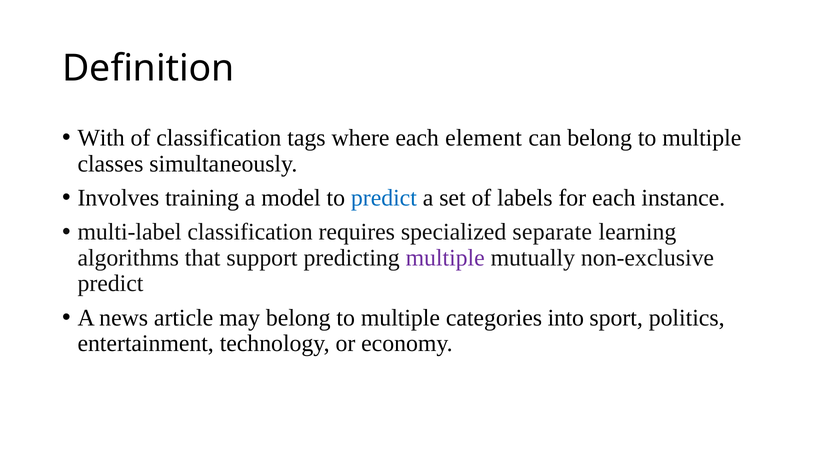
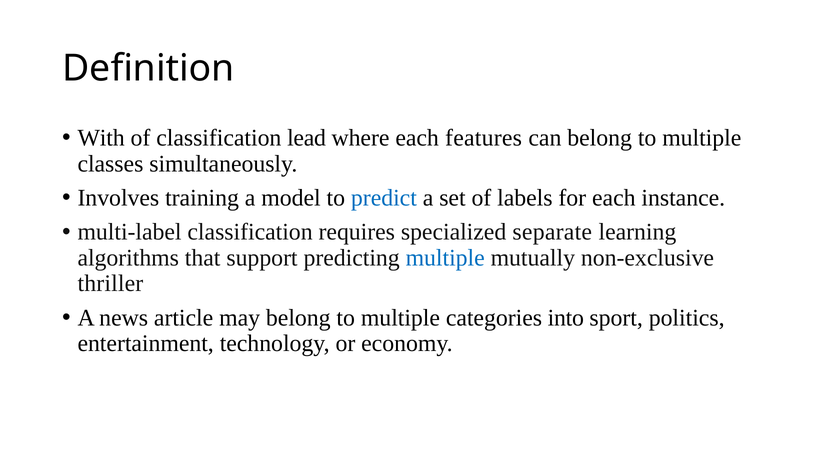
tags: tags -> lead
element: element -> features
multiple at (445, 258) colour: purple -> blue
predict at (110, 284): predict -> thriller
